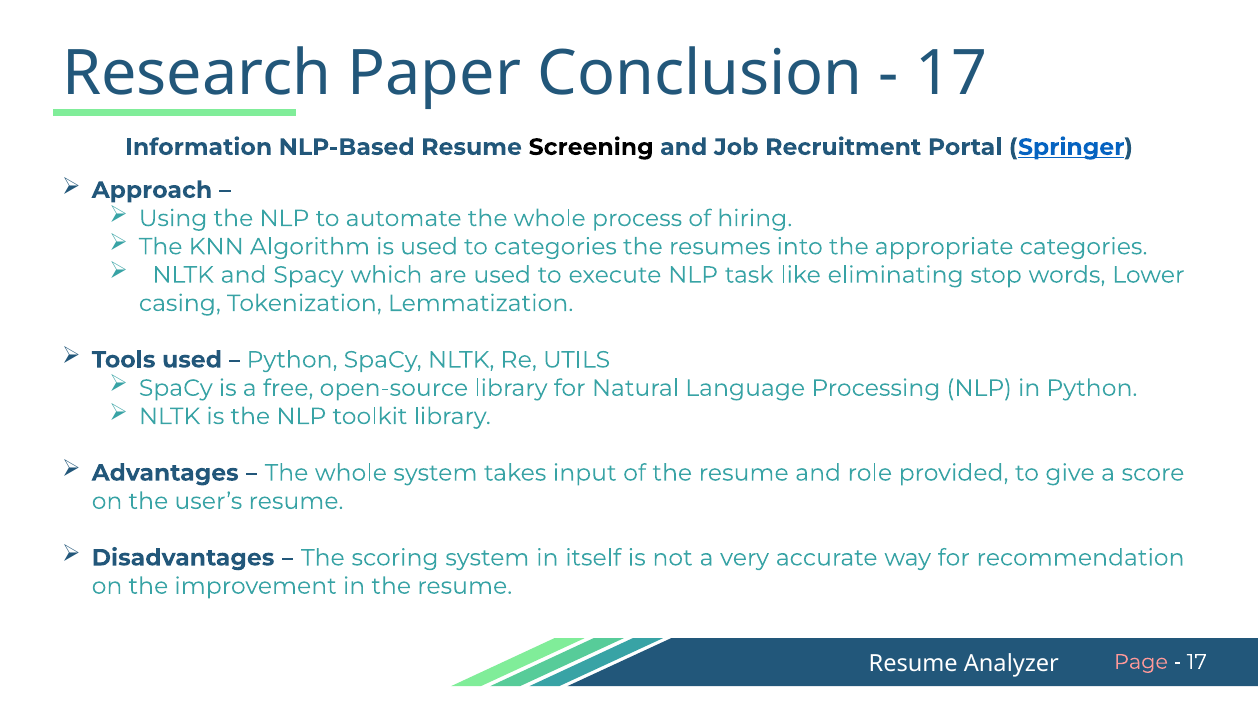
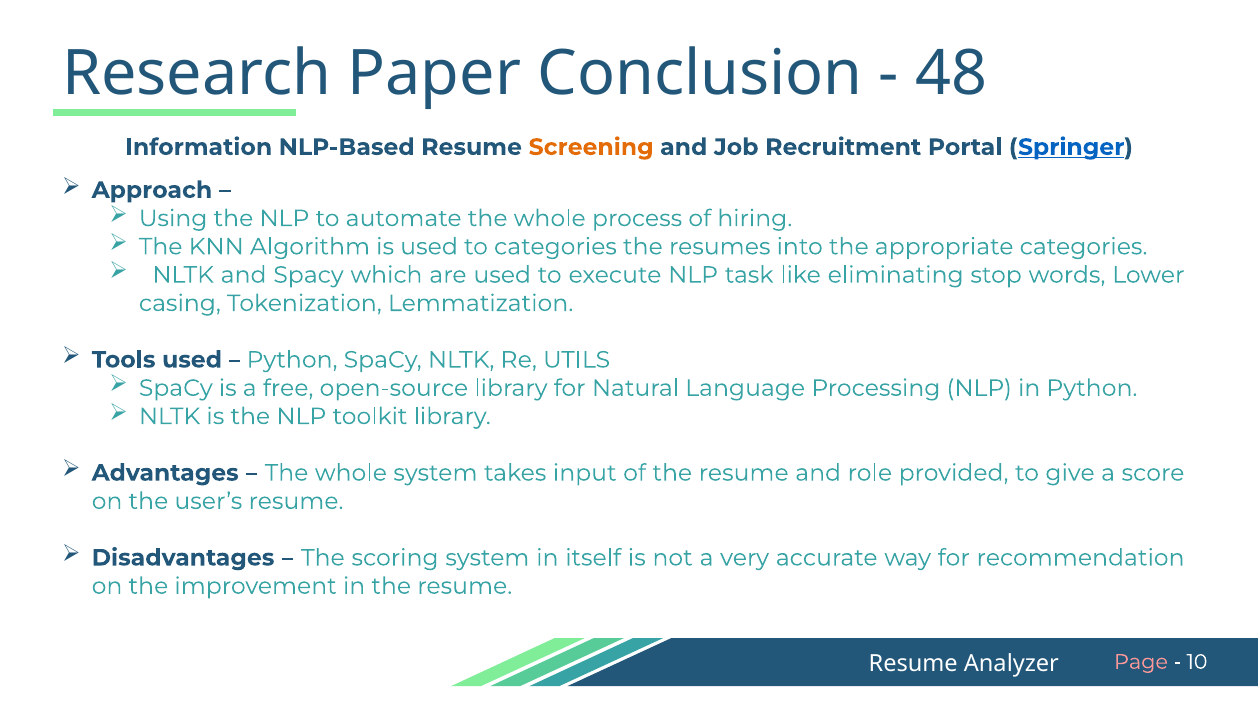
17 at (951, 73): 17 -> 48
Screening colour: black -> orange
17 at (1197, 662): 17 -> 10
